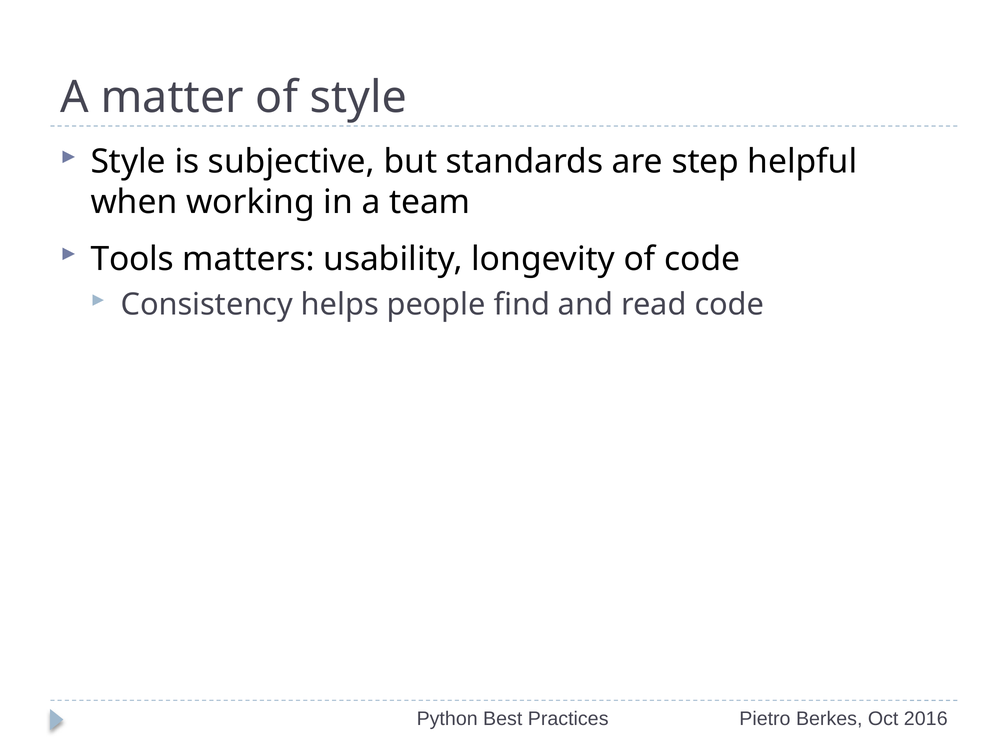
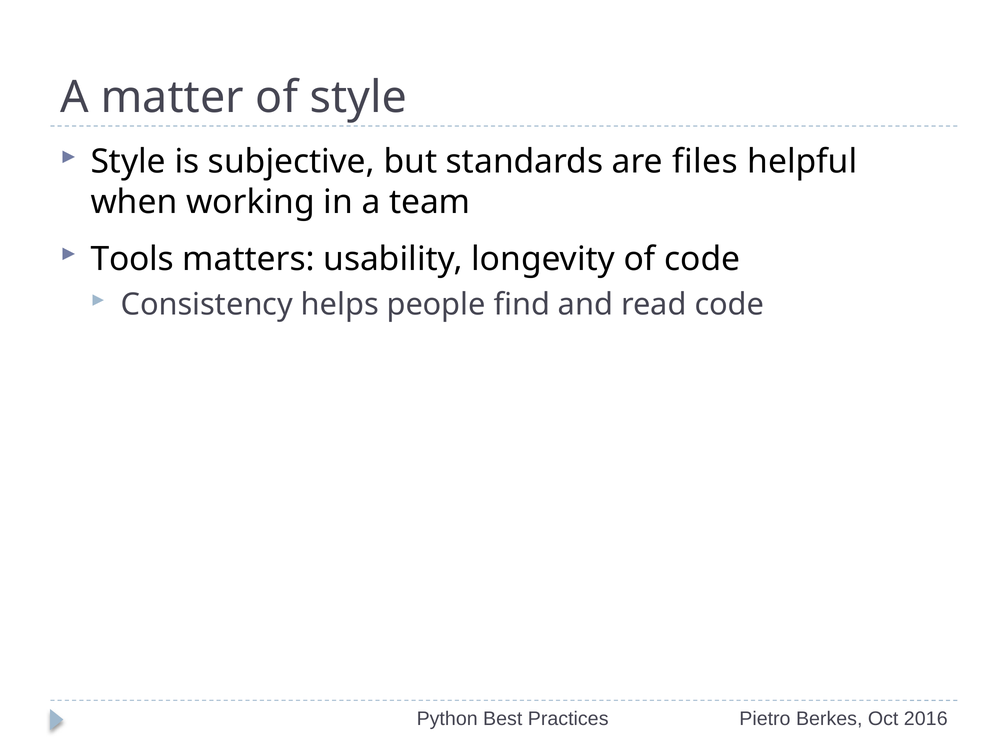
step: step -> files
